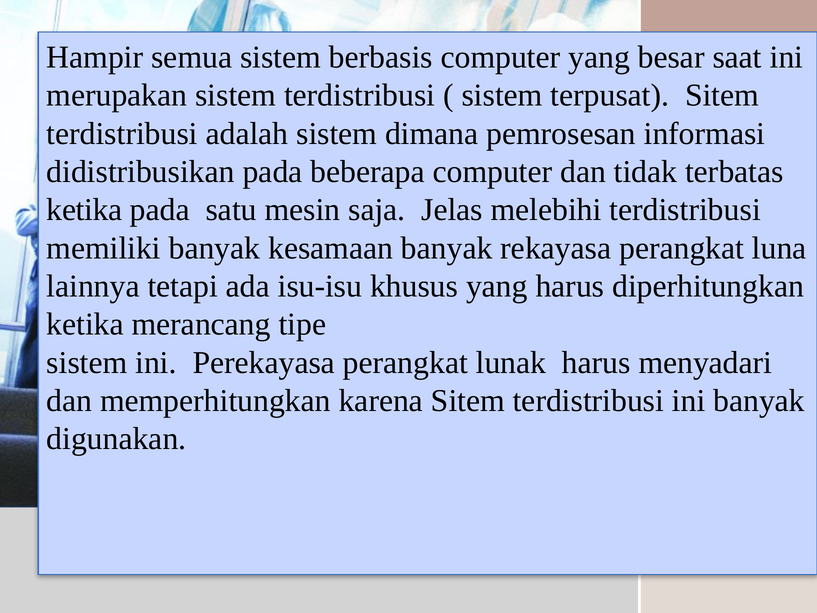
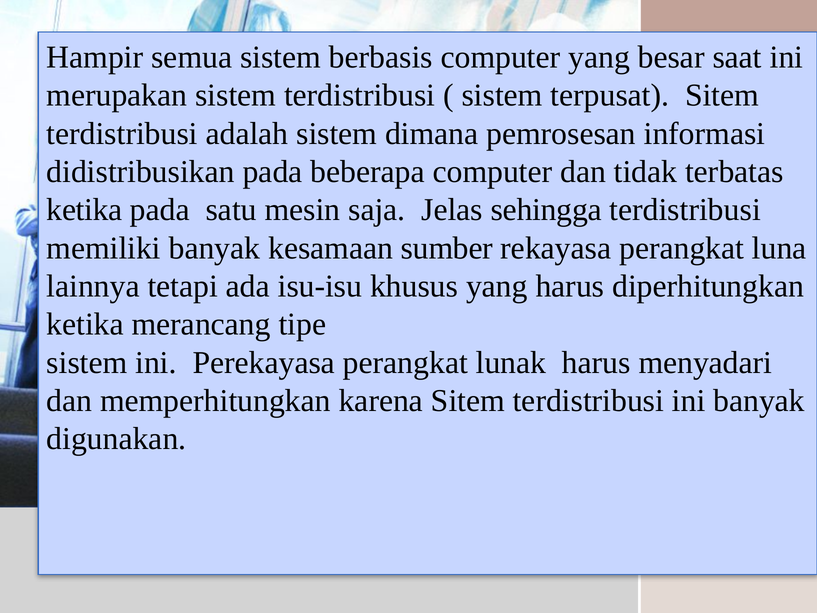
melebihi: melebihi -> sehingga
kesamaan banyak: banyak -> sumber
